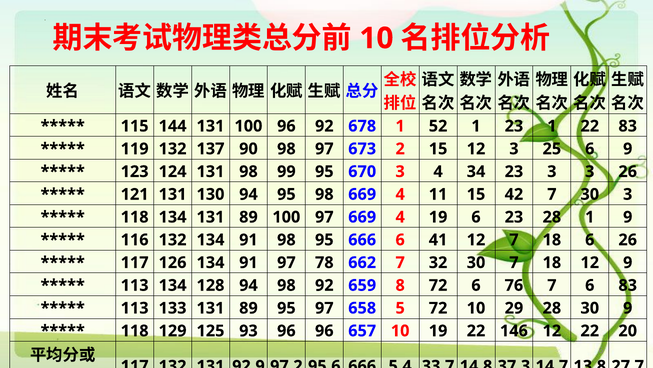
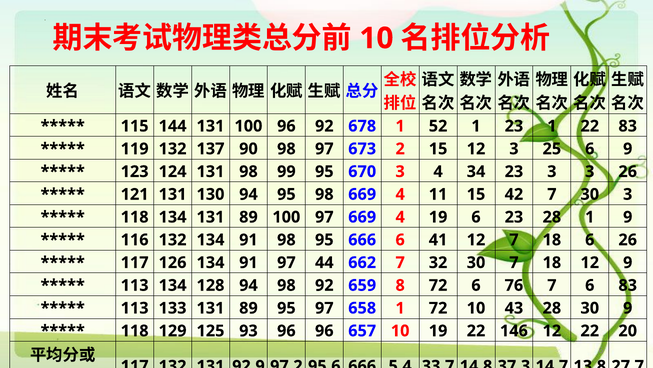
78: 78 -> 44
658 5: 5 -> 1
29: 29 -> 43
